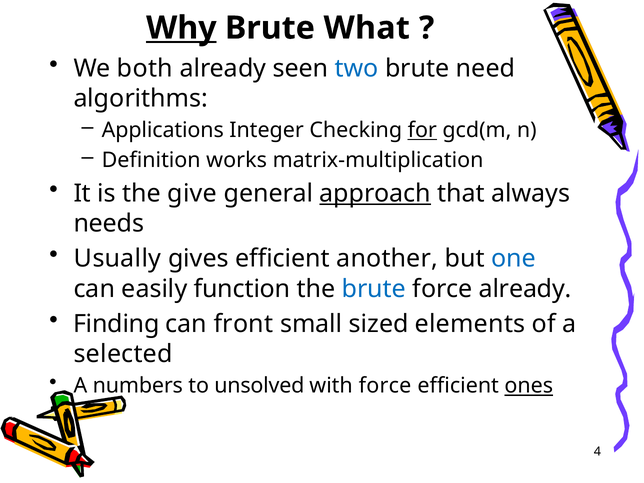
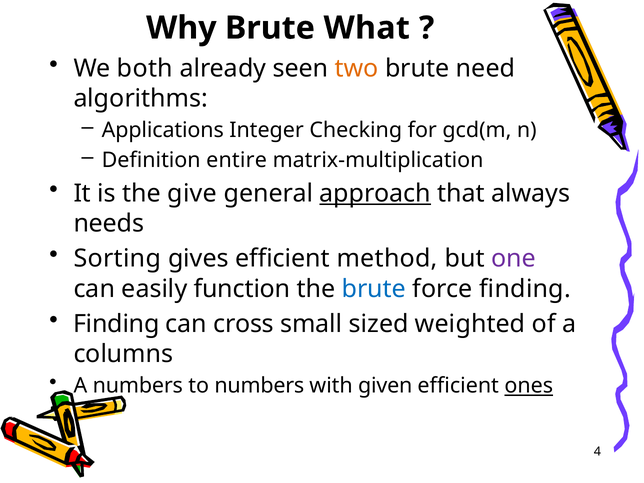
Why underline: present -> none
two colour: blue -> orange
for underline: present -> none
works: works -> entire
Usually: Usually -> Sorting
another: another -> method
one colour: blue -> purple
force already: already -> finding
front: front -> cross
elements: elements -> weighted
selected: selected -> columns
to unsolved: unsolved -> numbers
with force: force -> given
